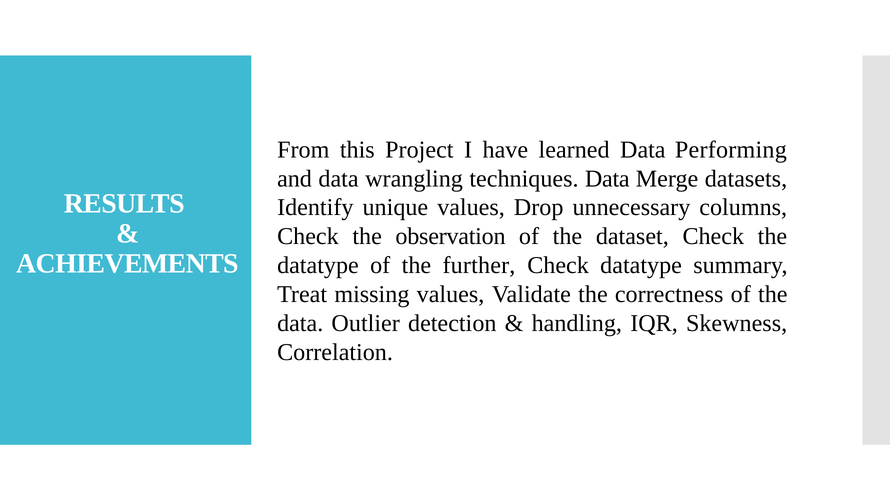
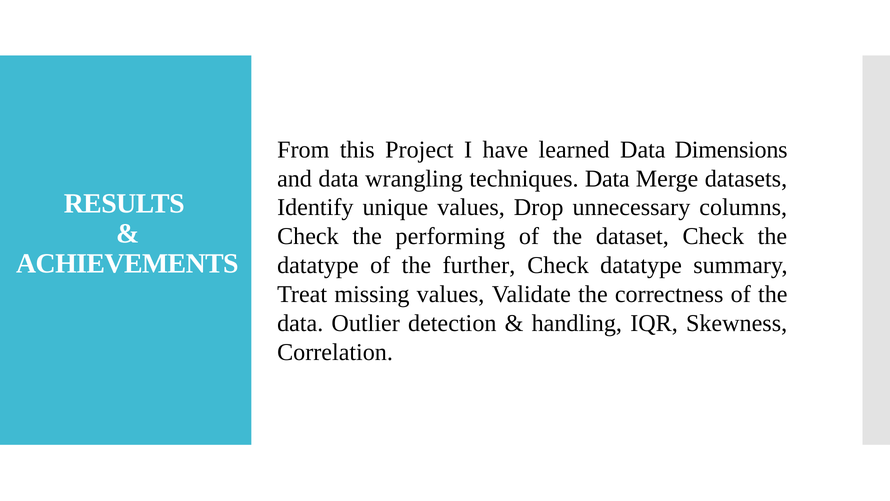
Performing: Performing -> Dimensions
observation: observation -> performing
